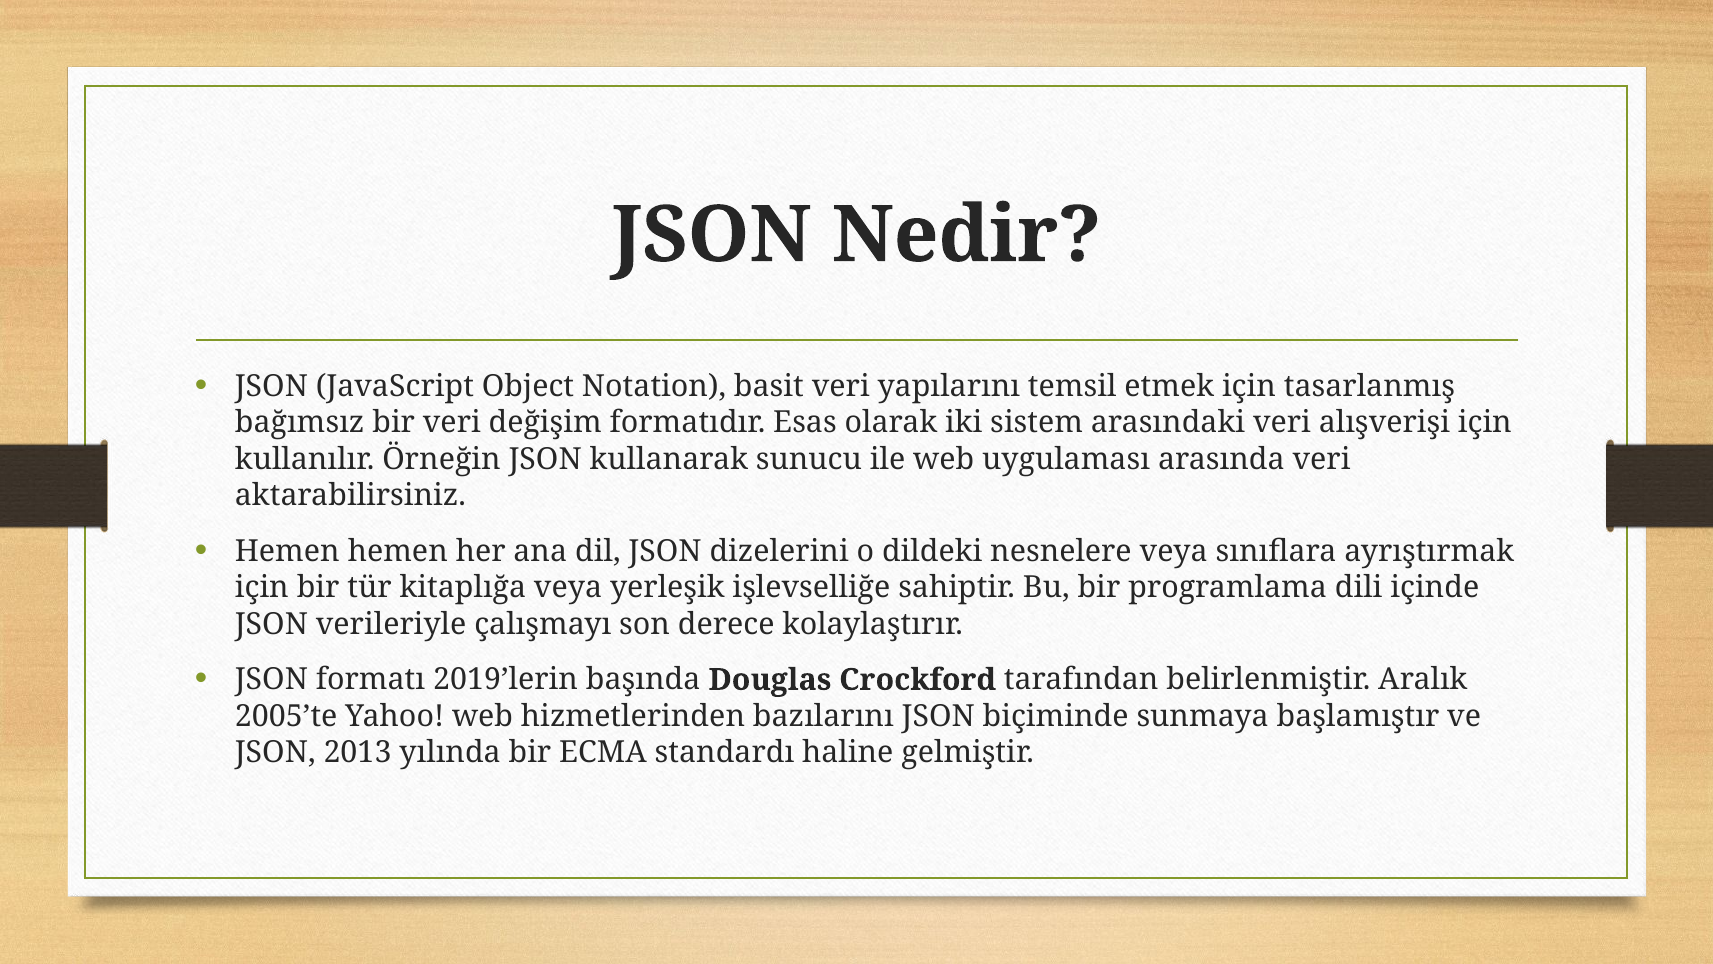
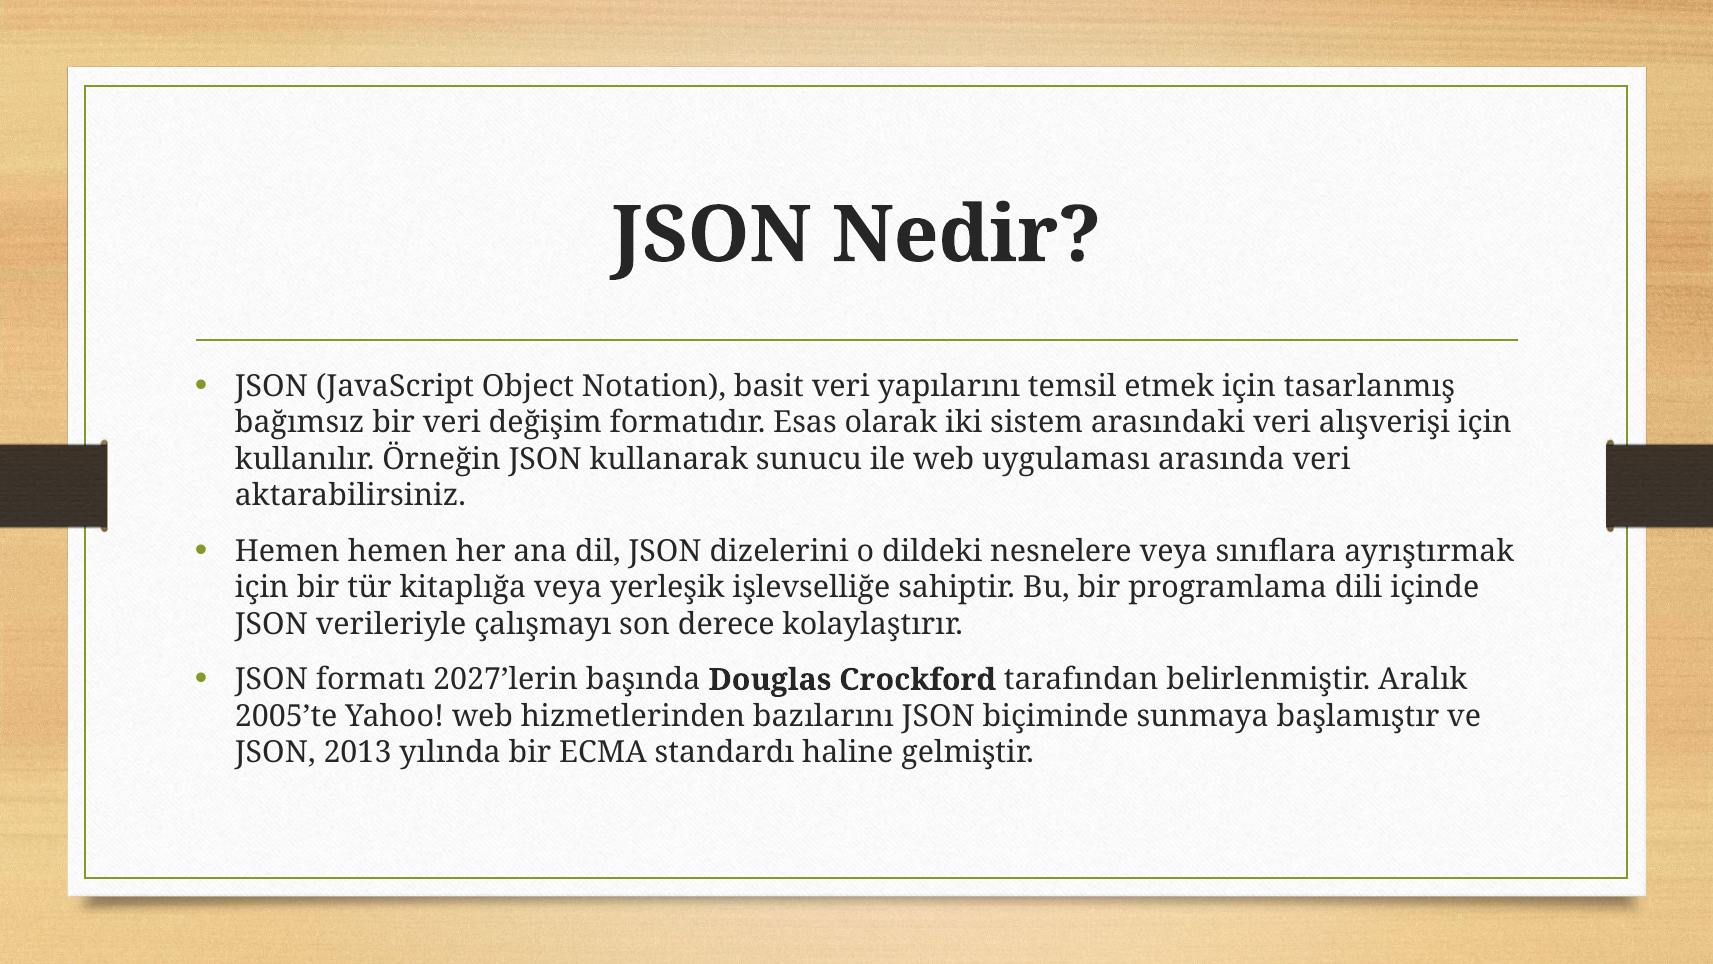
2019’lerin: 2019’lerin -> 2027’lerin
